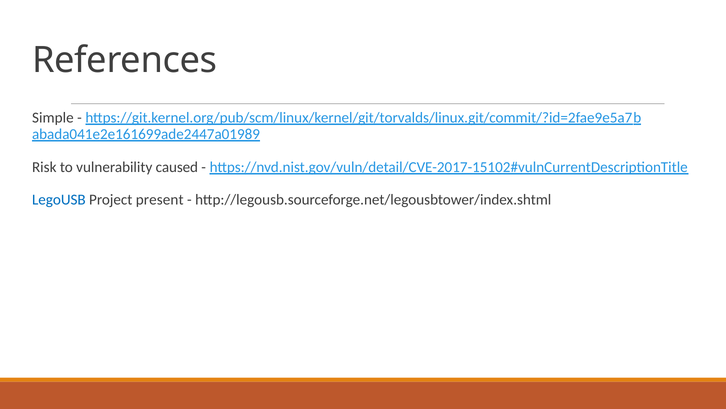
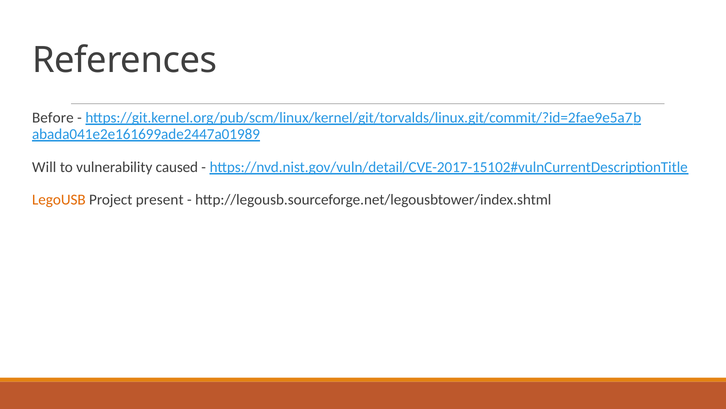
Simple: Simple -> Before
Risk: Risk -> Will
LegoUSB colour: blue -> orange
